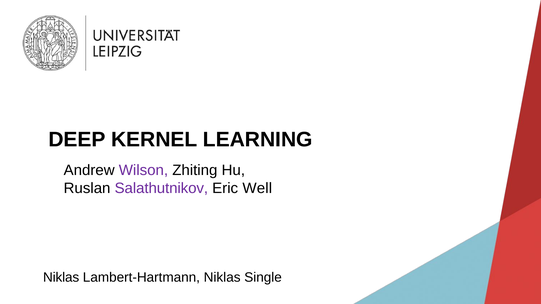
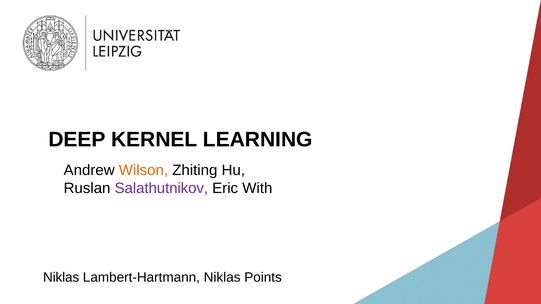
Wilson colour: purple -> orange
Well: Well -> With
Single: Single -> Points
